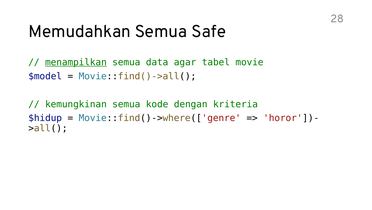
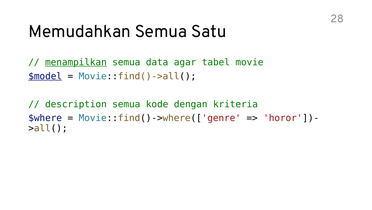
Safe: Safe -> Satu
$model underline: none -> present
kemungkinan: kemungkinan -> description
$hidup: $hidup -> $where
